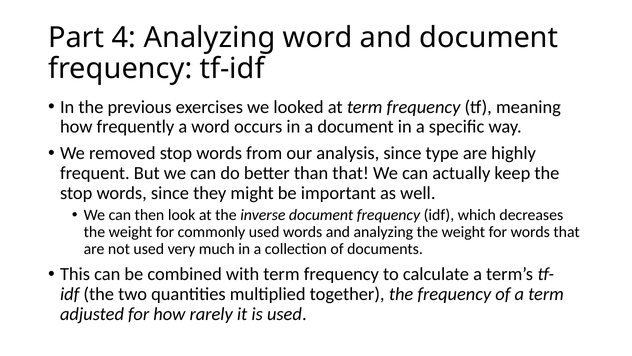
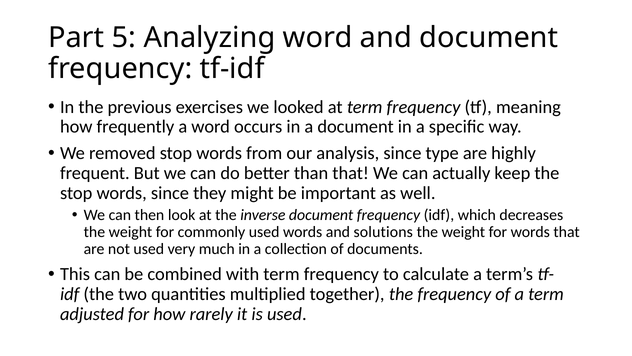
4: 4 -> 5
and analyzing: analyzing -> solutions
